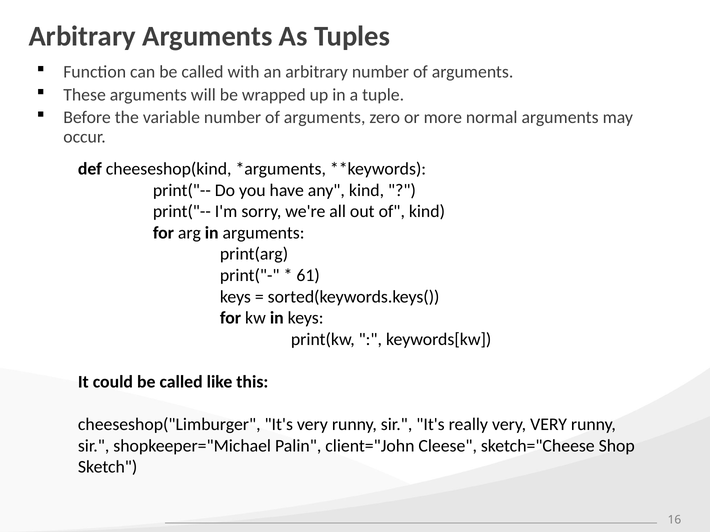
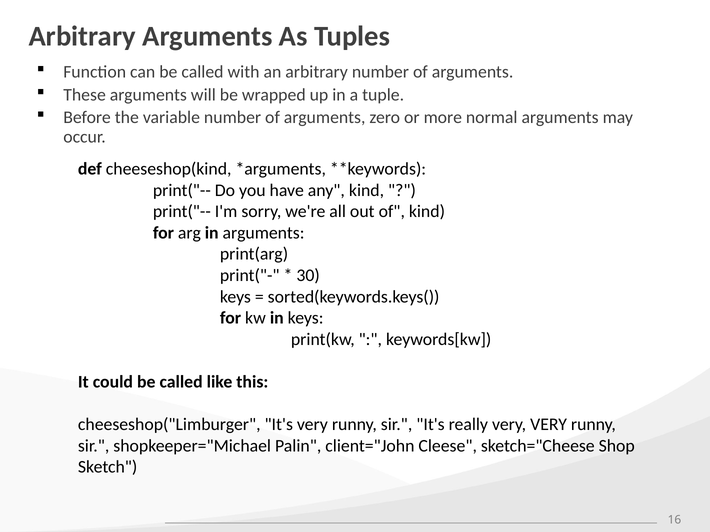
61: 61 -> 30
